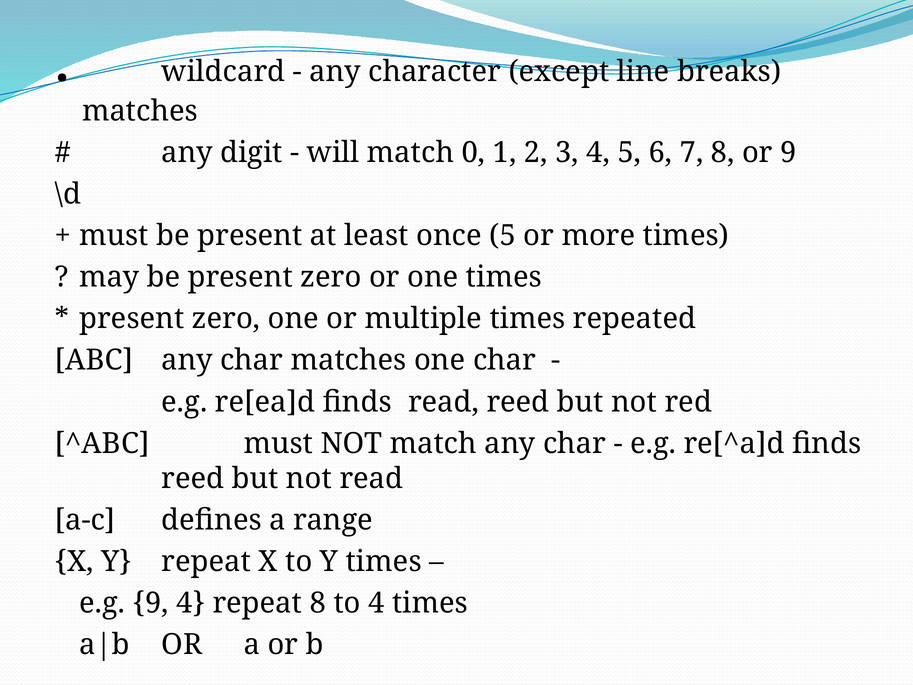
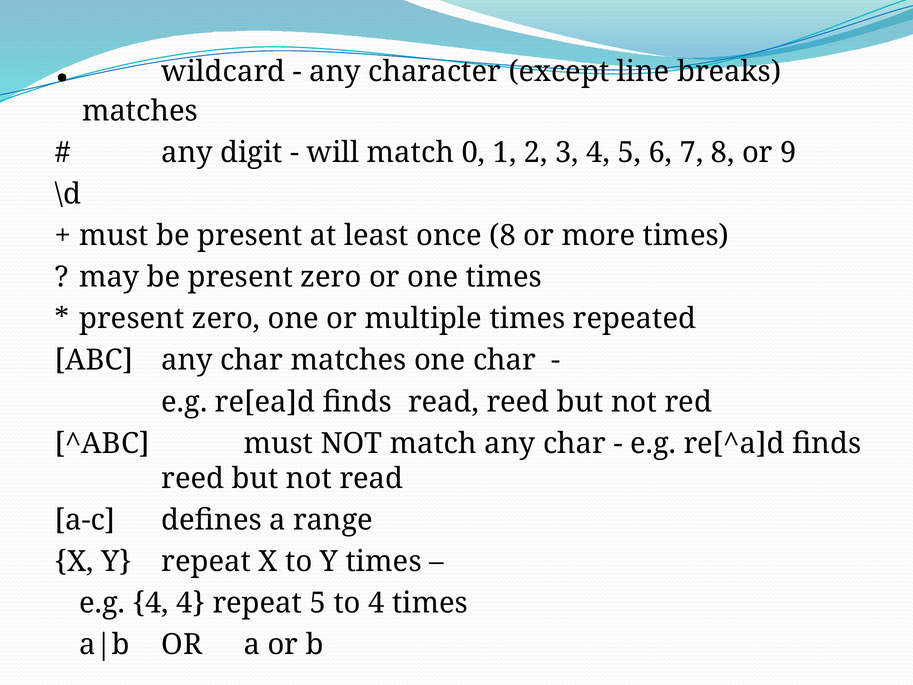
once 5: 5 -> 8
e.g 9: 9 -> 4
repeat 8: 8 -> 5
